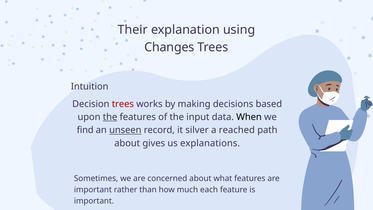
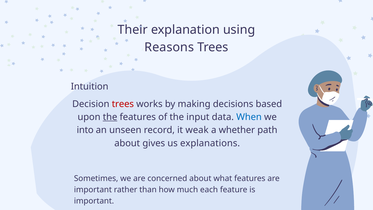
Changes: Changes -> Reasons
When colour: black -> blue
find: find -> into
unseen underline: present -> none
silver: silver -> weak
reached: reached -> whether
